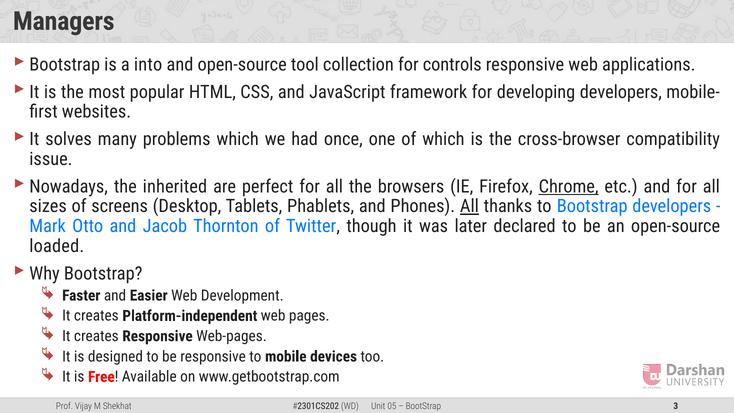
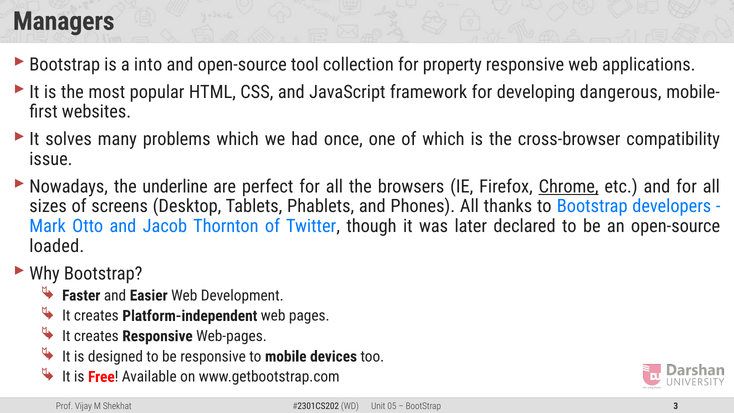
controls: controls -> property
developing developers: developers -> dangerous
inherited: inherited -> underline
All at (469, 206) underline: present -> none
